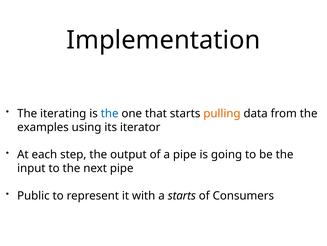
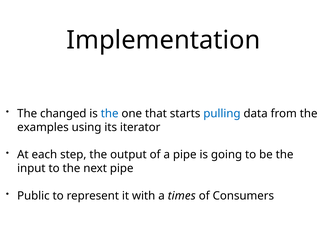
iterating: iterating -> changed
pulling colour: orange -> blue
a starts: starts -> times
